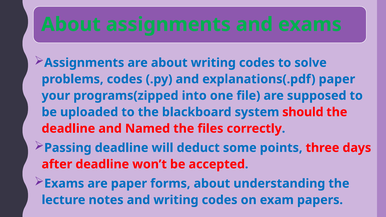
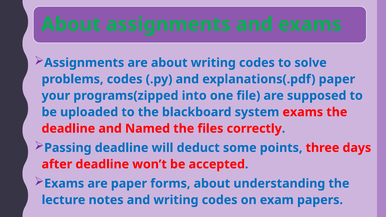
system should: should -> exams
